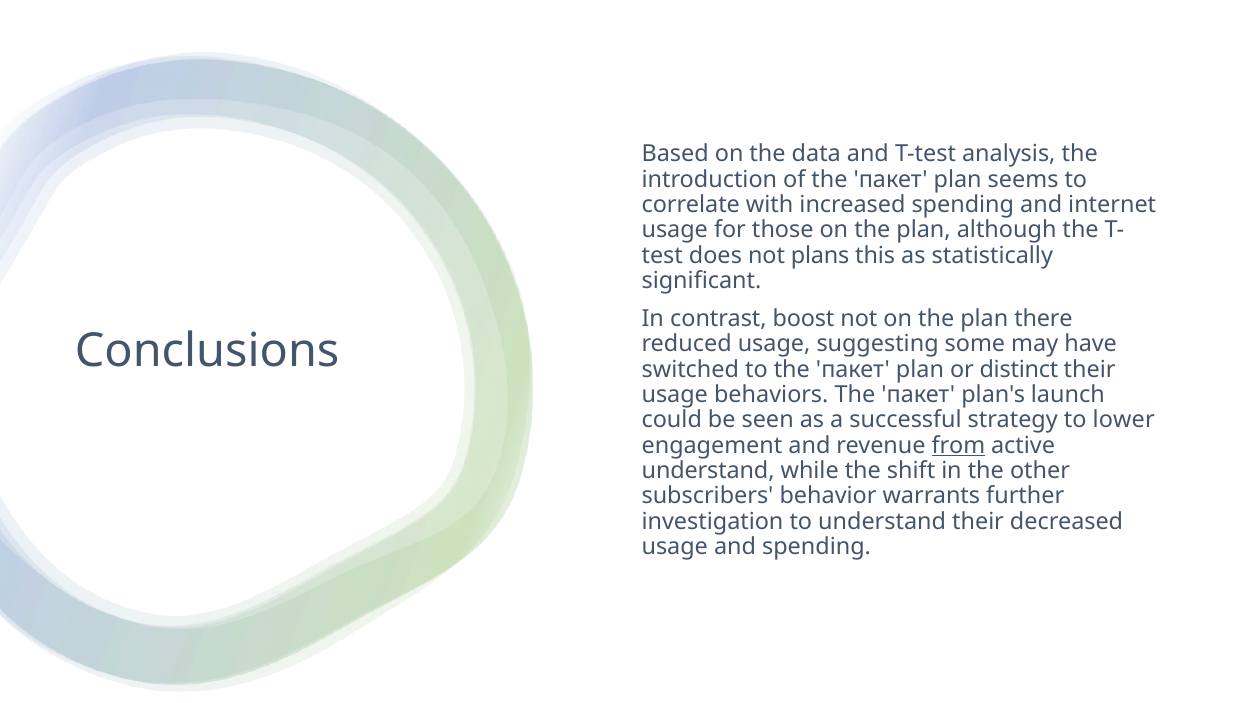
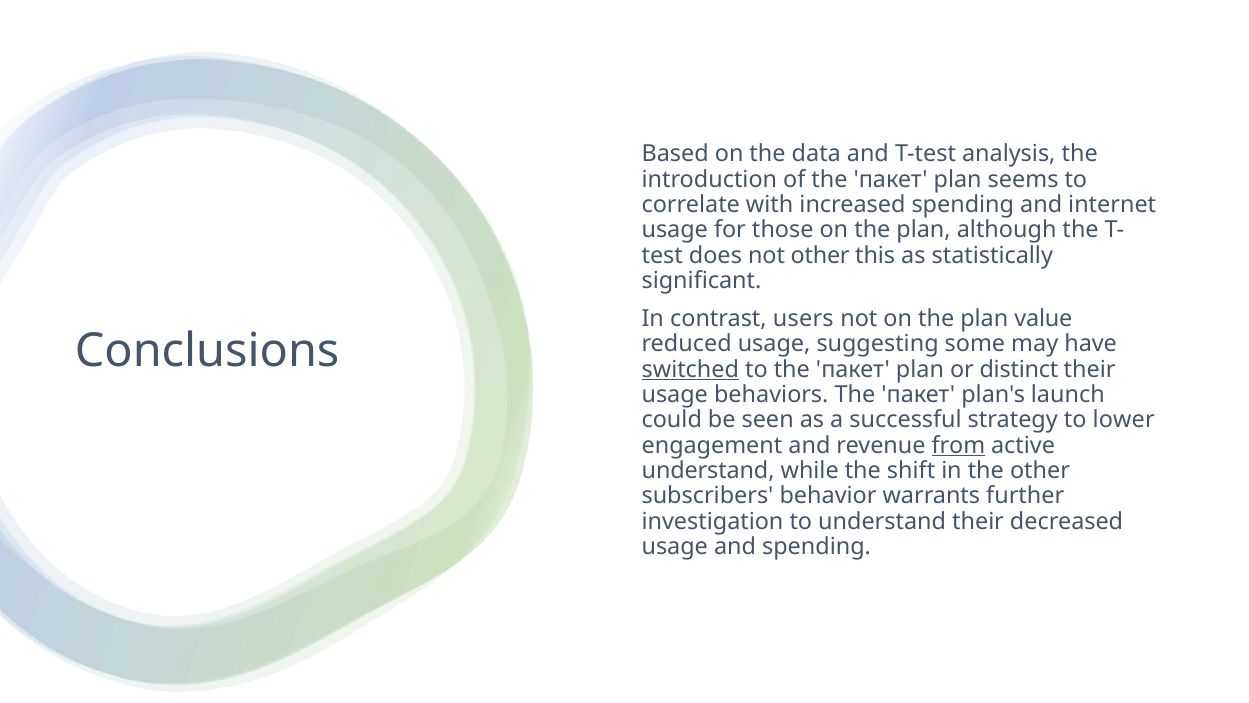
not plans: plans -> other
boost: boost -> users
there: there -> value
switched underline: none -> present
